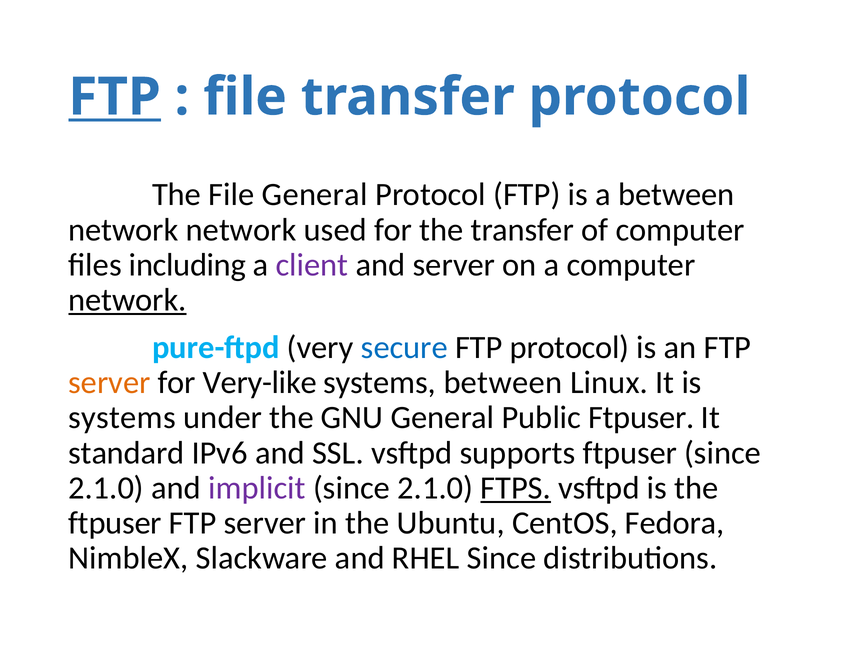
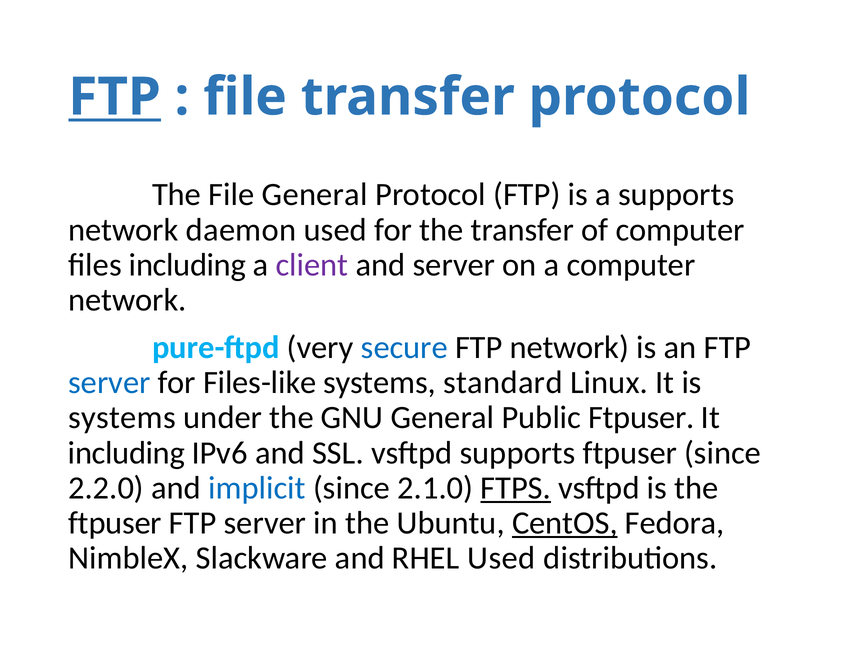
a between: between -> supports
network network: network -> daemon
network at (127, 300) underline: present -> none
FTP protocol: protocol -> network
server at (109, 383) colour: orange -> blue
Very-like: Very-like -> Files-like
systems between: between -> standard
standard at (126, 453): standard -> including
2.1.0 at (106, 488): 2.1.0 -> 2.2.0
implicit colour: purple -> blue
CentOS underline: none -> present
RHEL Since: Since -> Used
